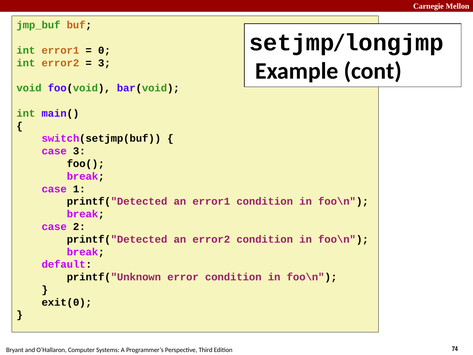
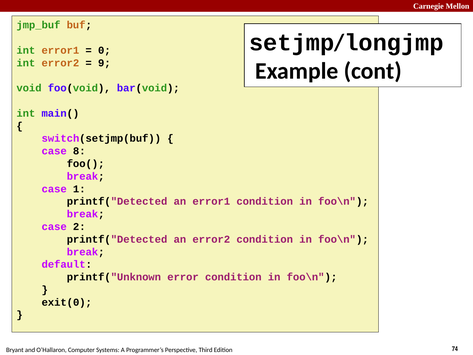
3 at (104, 63): 3 -> 9
case 3: 3 -> 8
